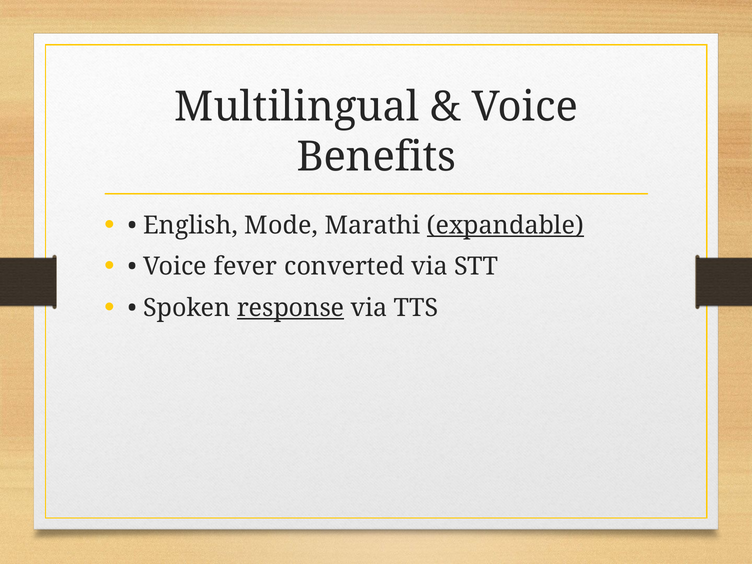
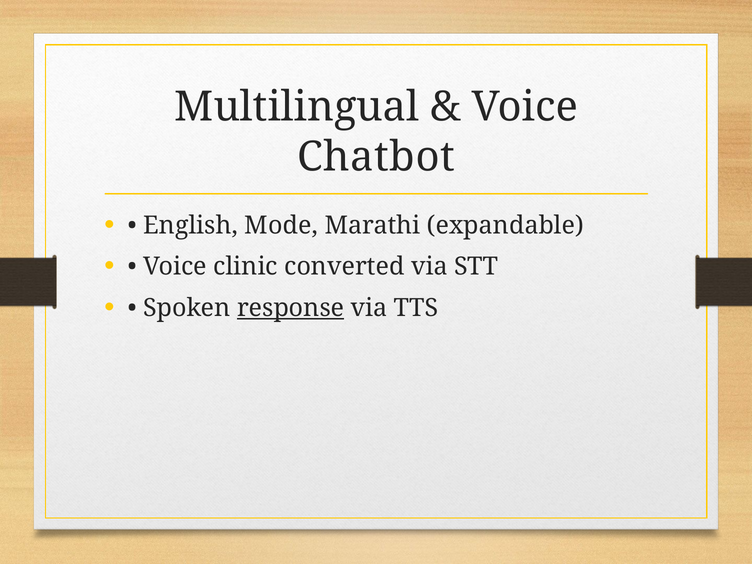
Benefits: Benefits -> Chatbot
expandable underline: present -> none
fever: fever -> clinic
